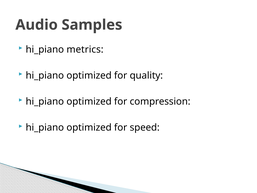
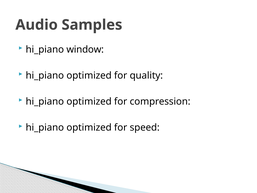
metrics: metrics -> window
